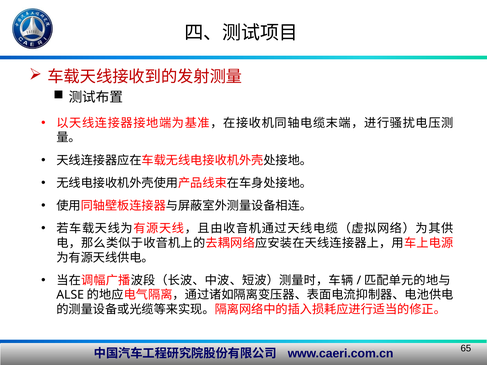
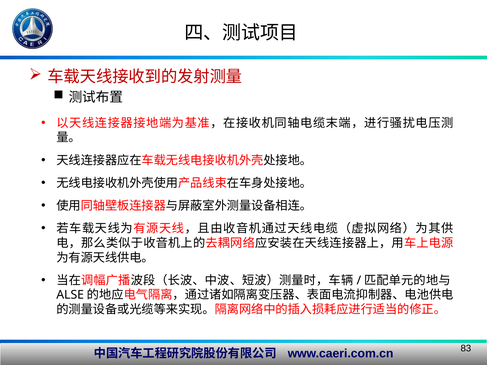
65: 65 -> 83
